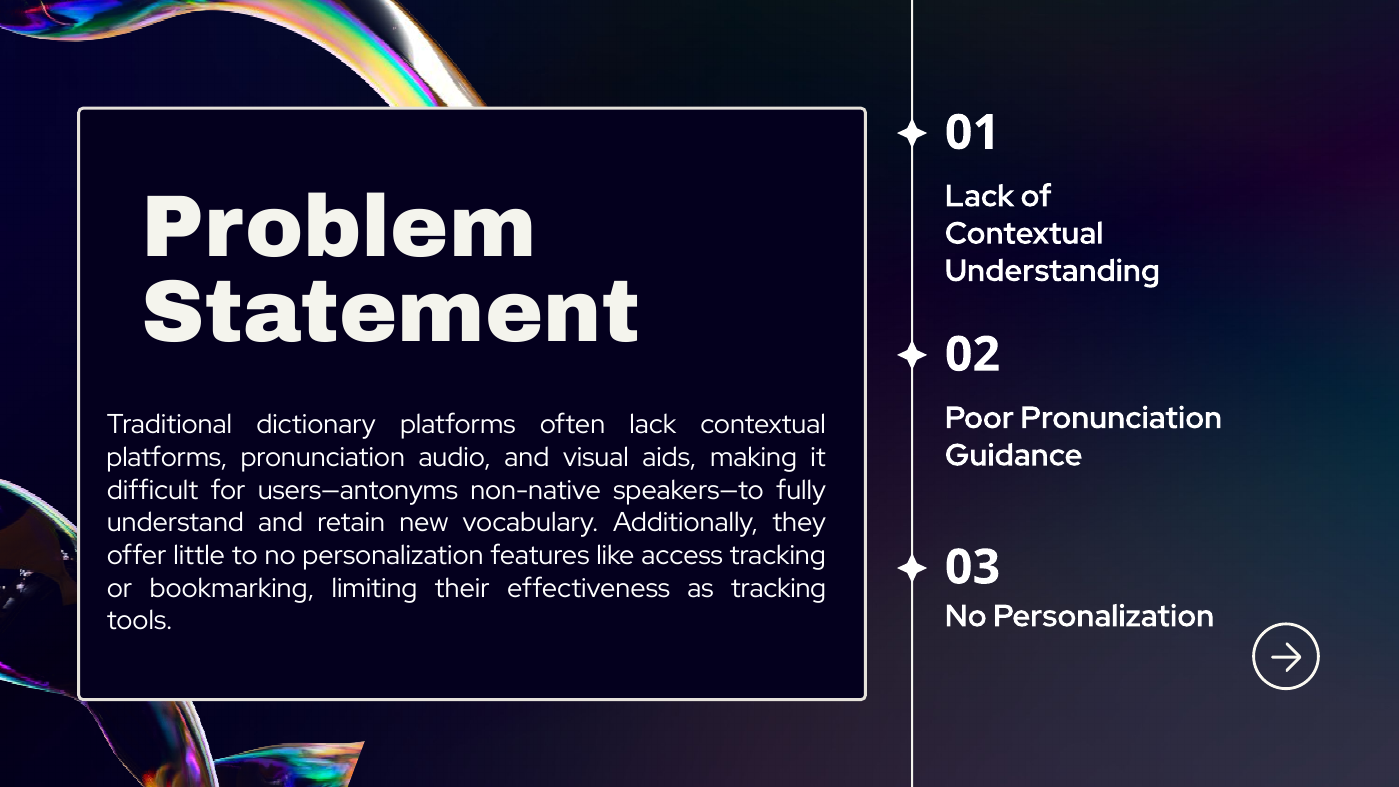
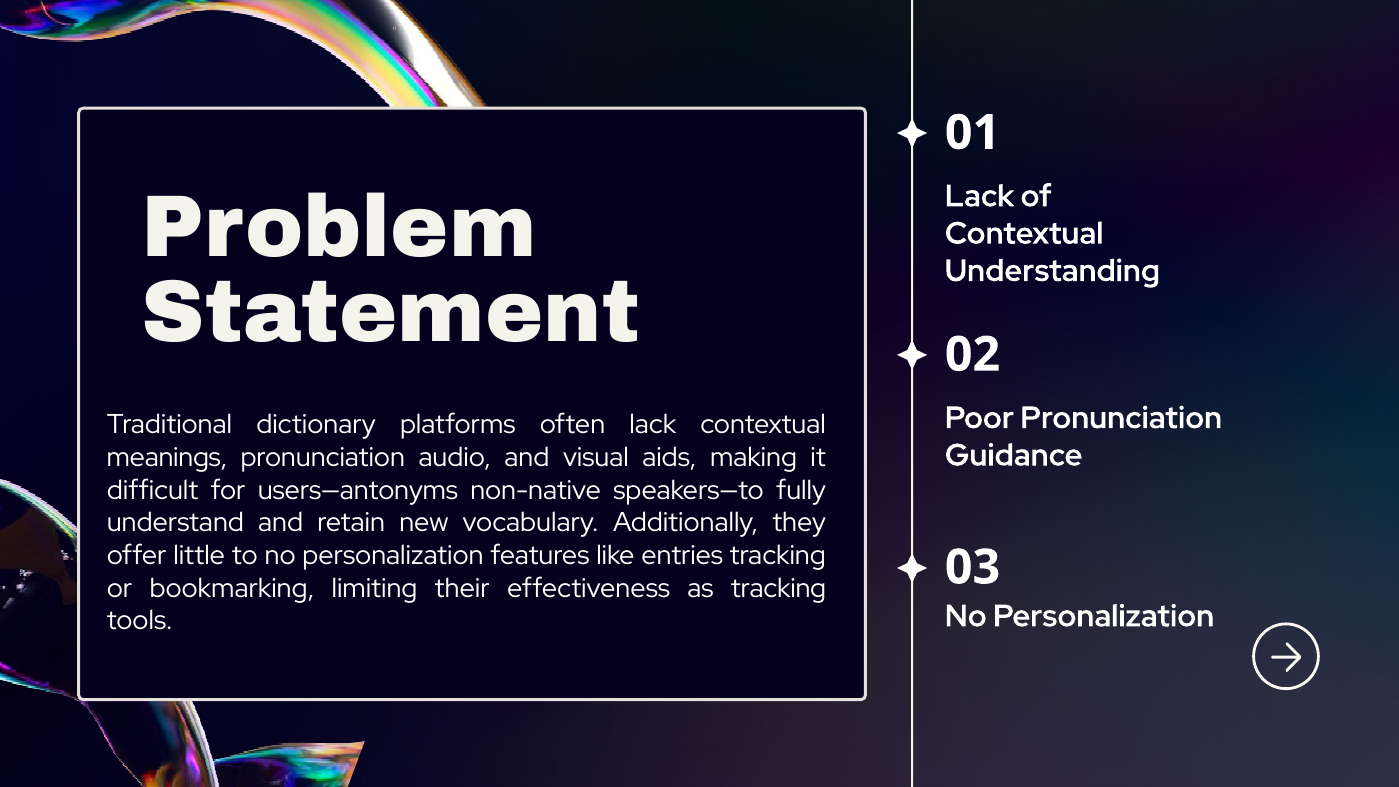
platforms at (167, 458): platforms -> meanings
access: access -> entries
